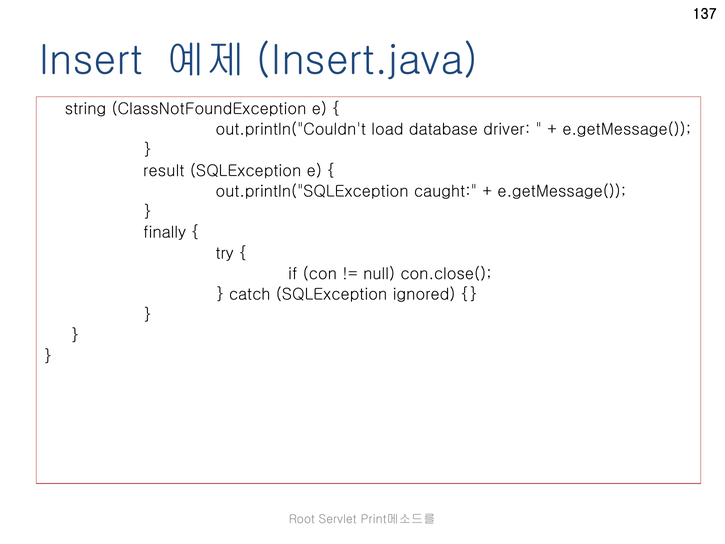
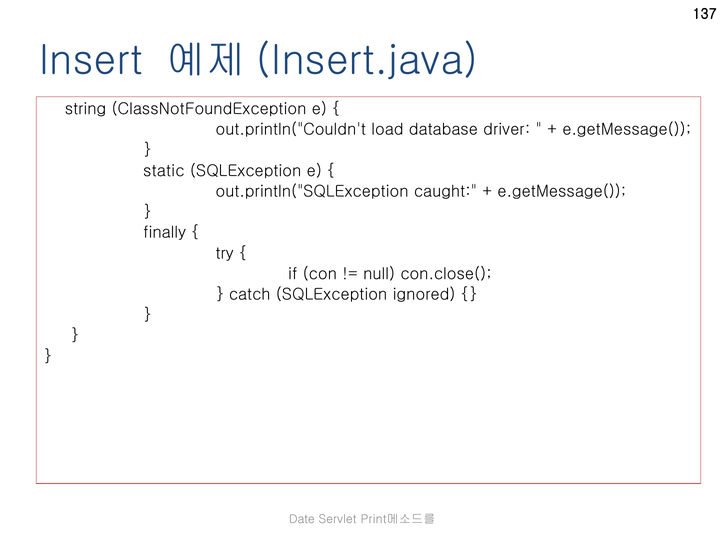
result: result -> static
Root: Root -> Date
